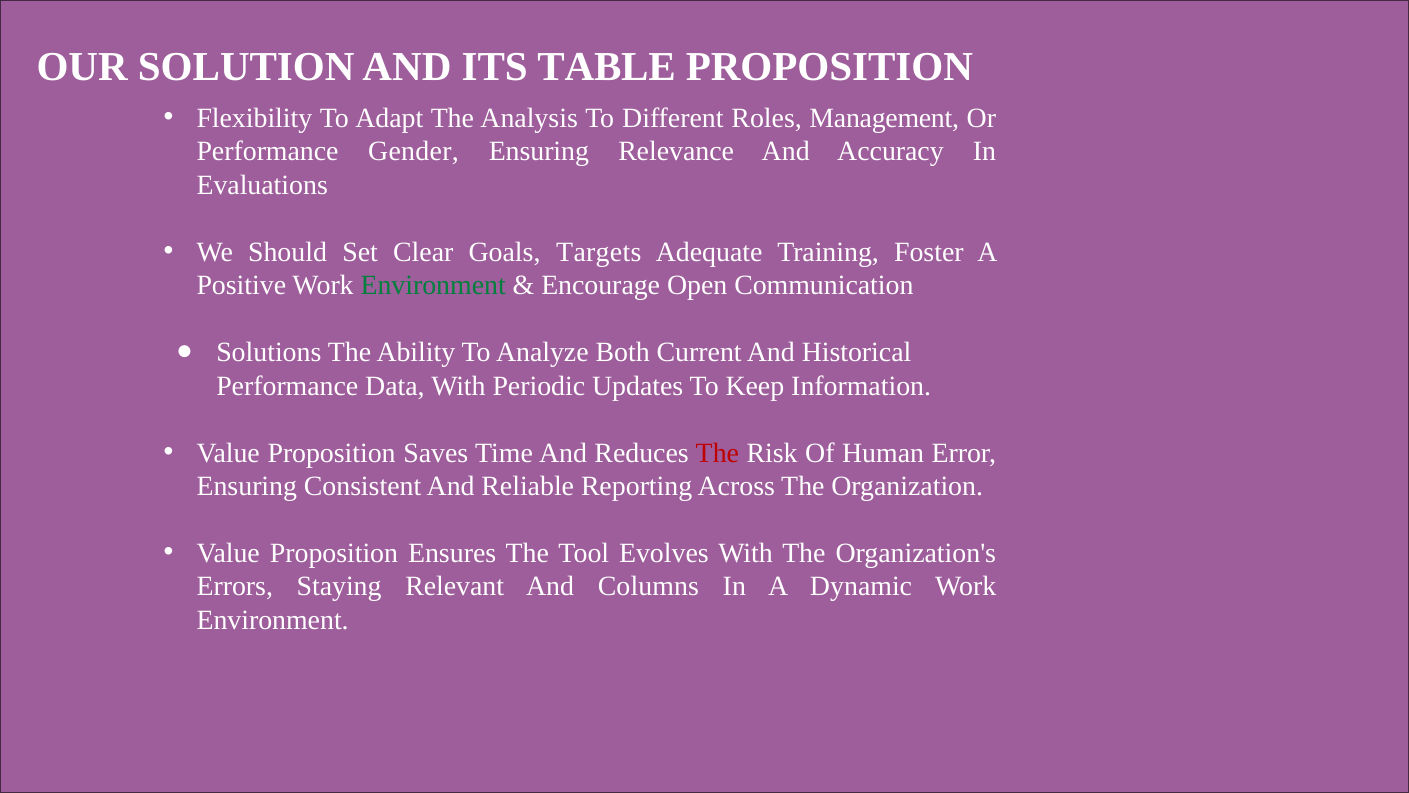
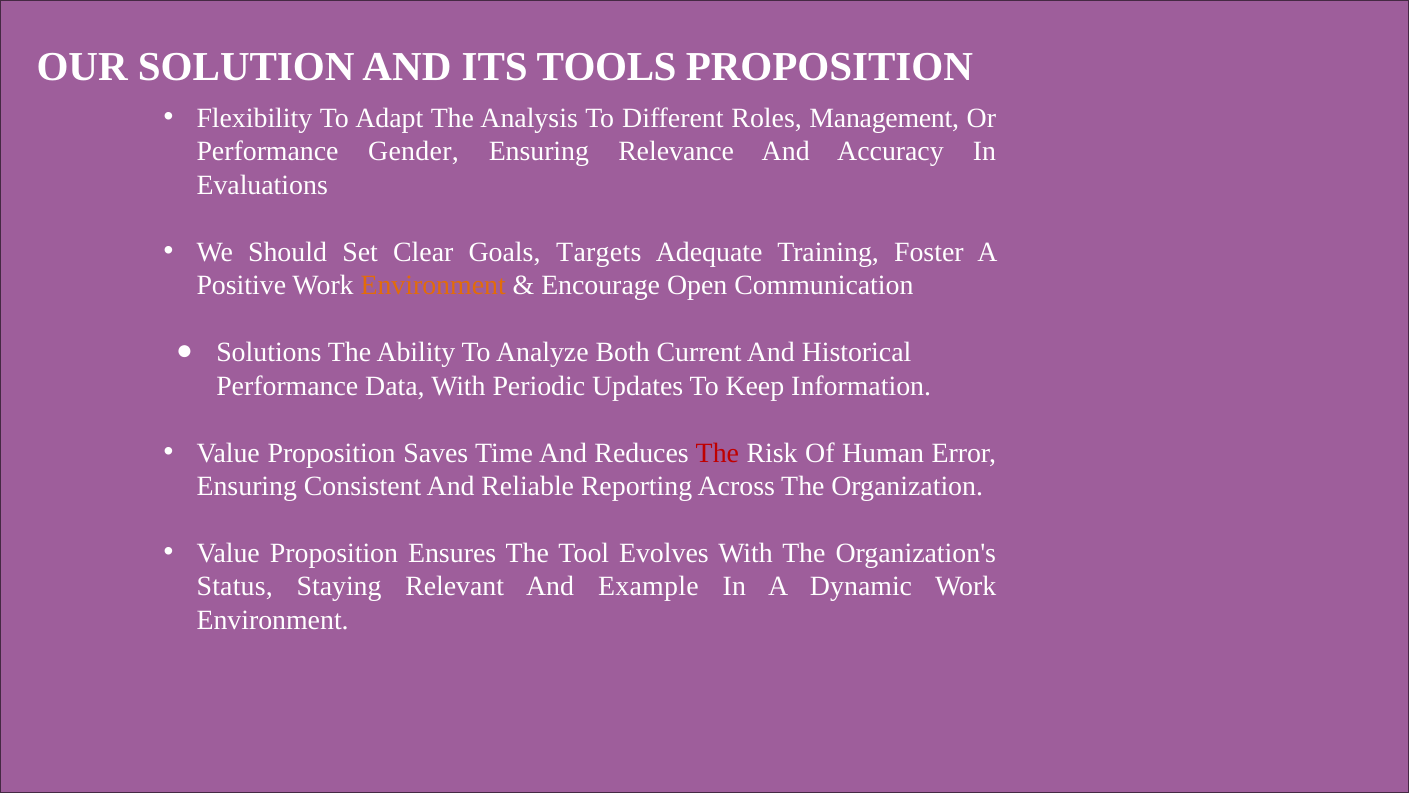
TABLE: TABLE -> TOOLS
Environment at (433, 285) colour: green -> orange
Errors: Errors -> Status
Columns: Columns -> Example
